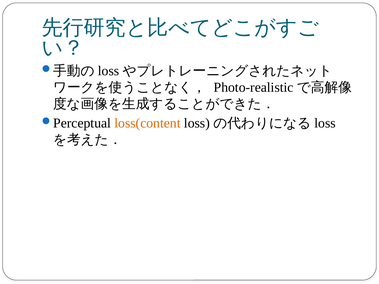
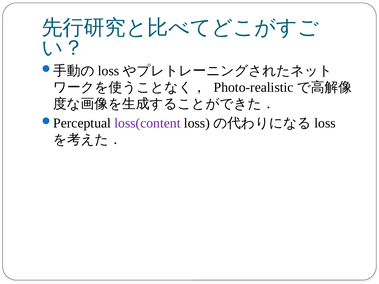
loss(content colour: orange -> purple
